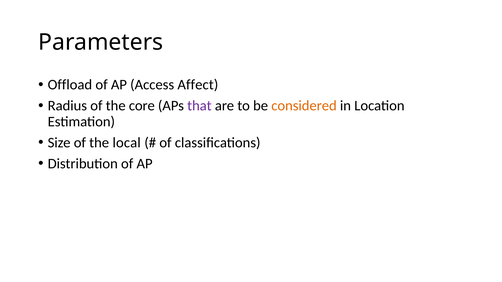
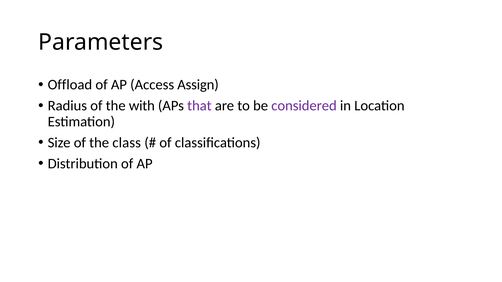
Affect: Affect -> Assign
core: core -> with
considered colour: orange -> purple
local: local -> class
